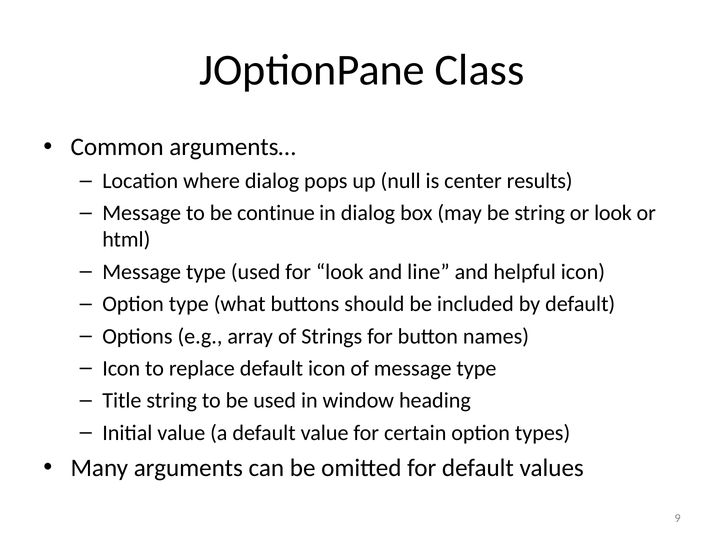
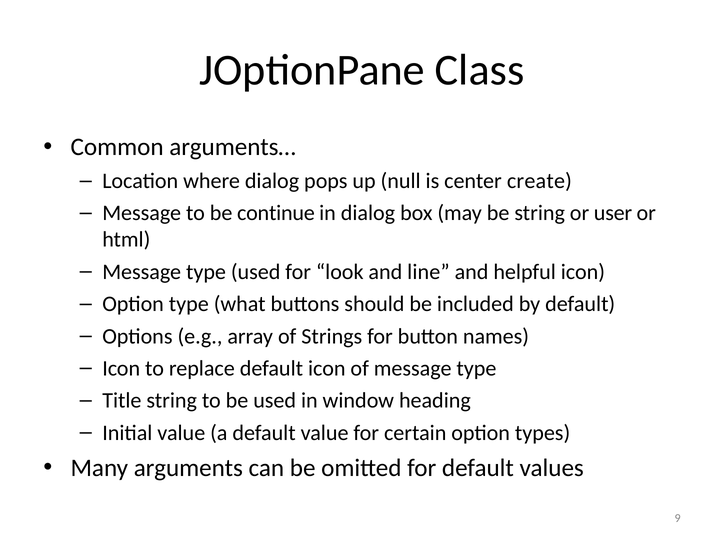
results: results -> create
or look: look -> user
